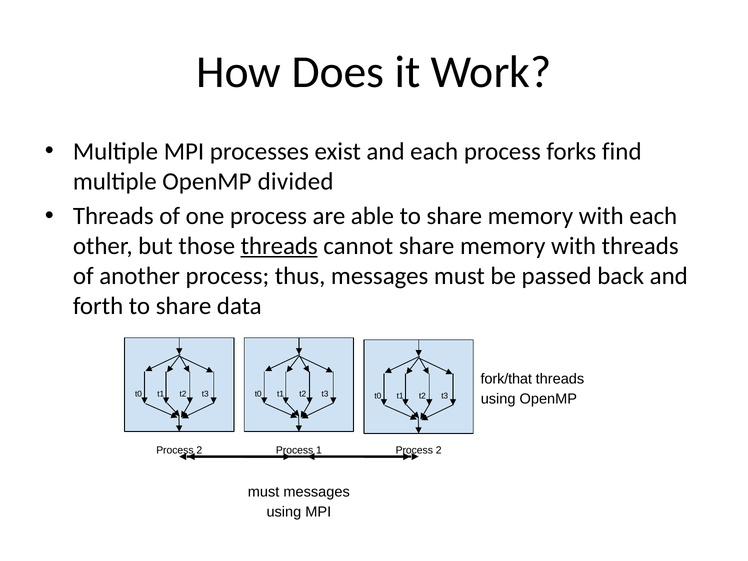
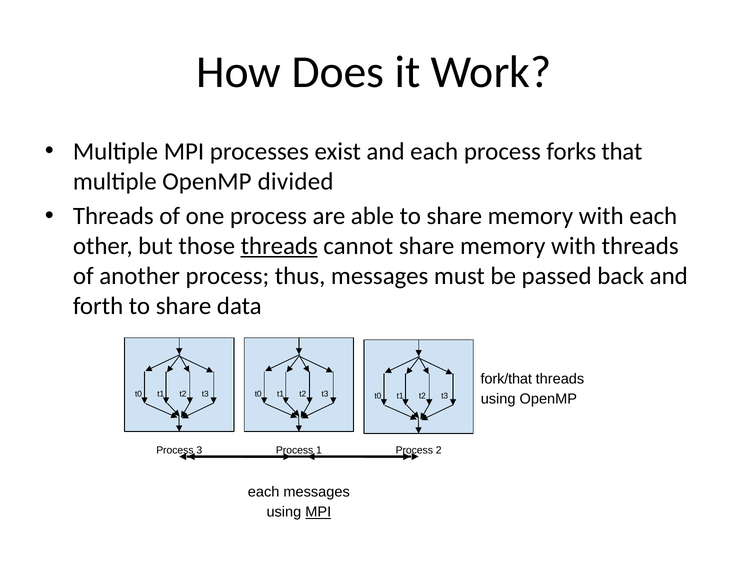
find: find -> that
2 at (199, 451): 2 -> 3
must at (264, 492): must -> each
MPI at (318, 512) underline: none -> present
